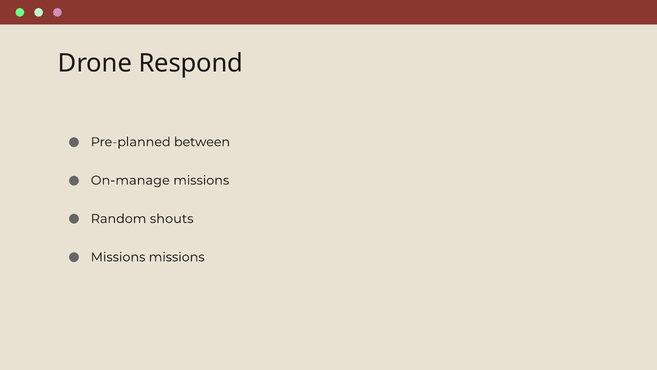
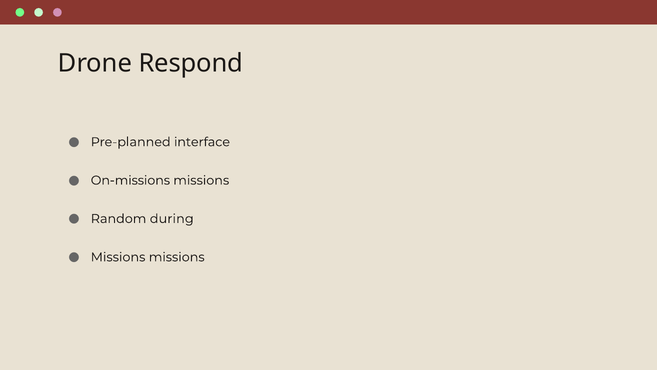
between: between -> interface
On-manage: On-manage -> On-missions
shouts: shouts -> during
